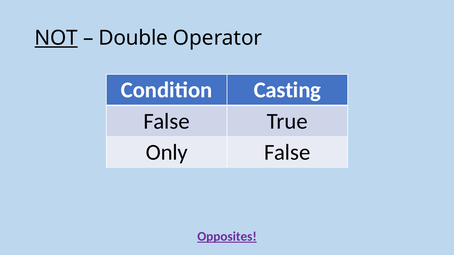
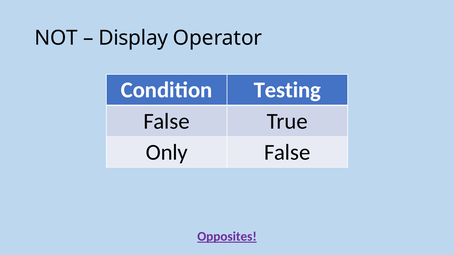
NOT underline: present -> none
Double: Double -> Display
Casting: Casting -> Testing
